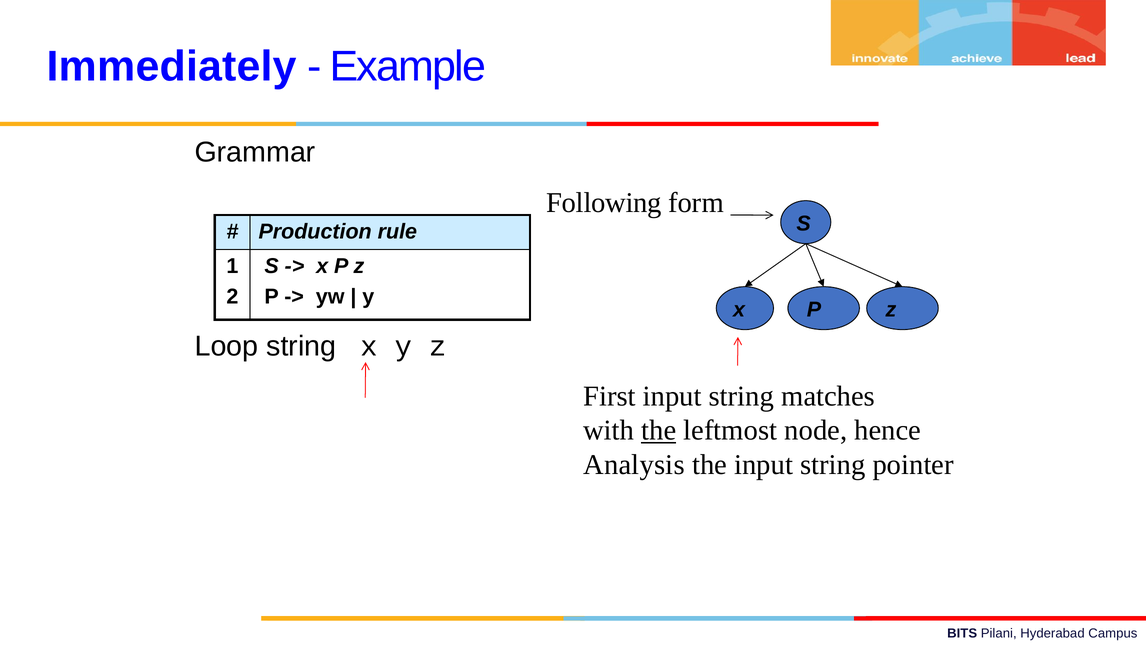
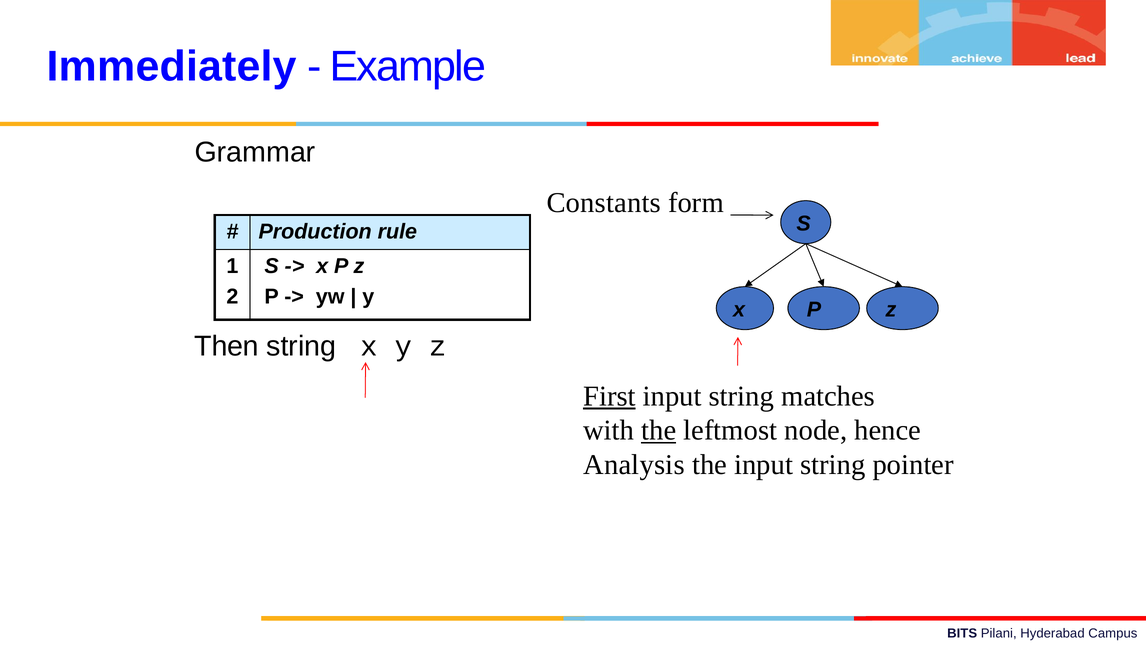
Following: Following -> Constants
Loop: Loop -> Then
First underline: none -> present
